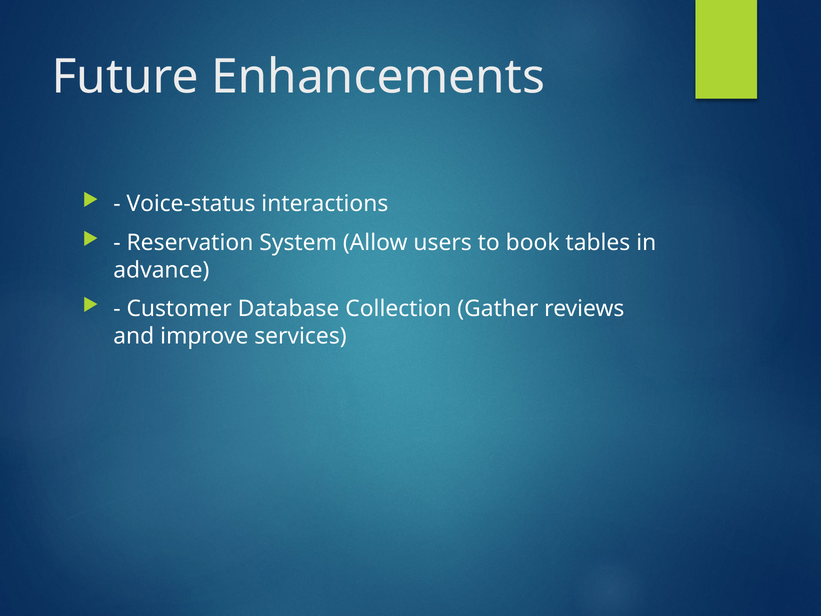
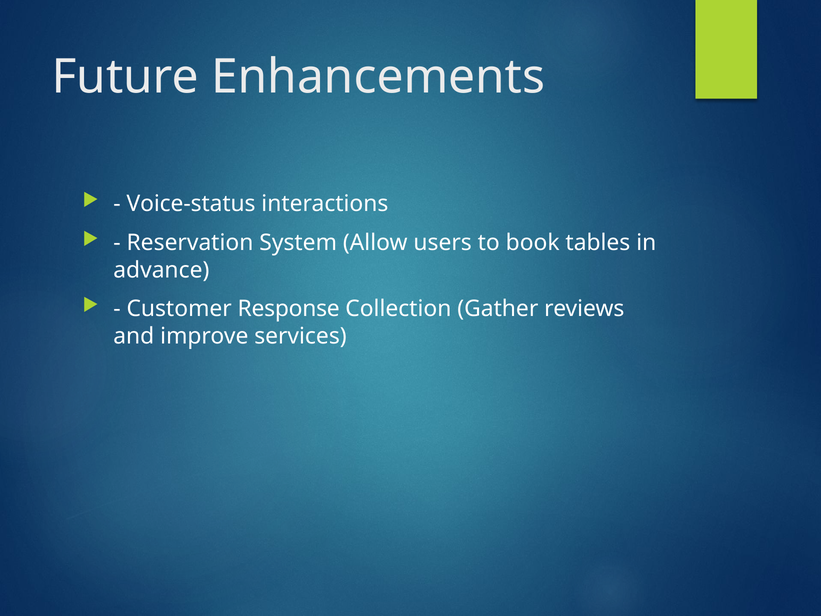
Database: Database -> Response
